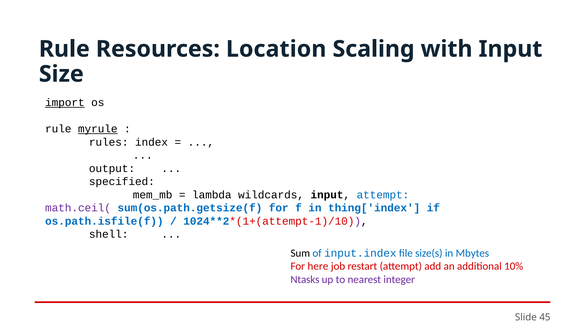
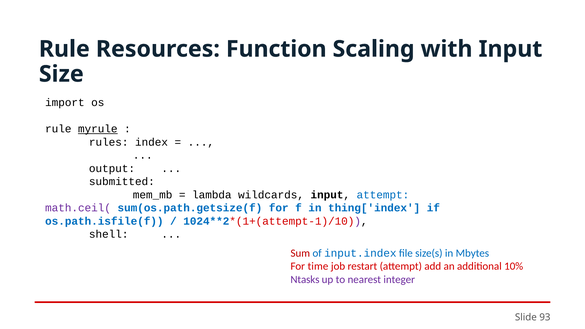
Location: Location -> Function
import underline: present -> none
specified: specified -> submitted
Sum colour: black -> red
here: here -> time
45: 45 -> 93
